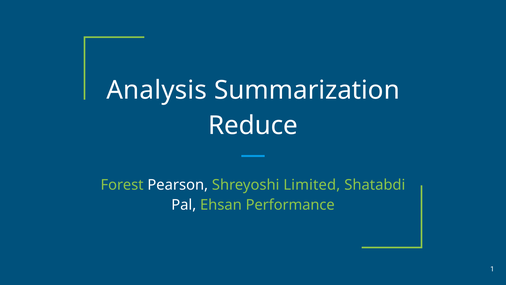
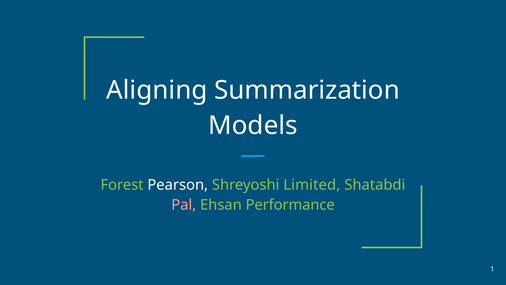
Analysis: Analysis -> Aligning
Reduce: Reduce -> Models
Pal colour: white -> pink
